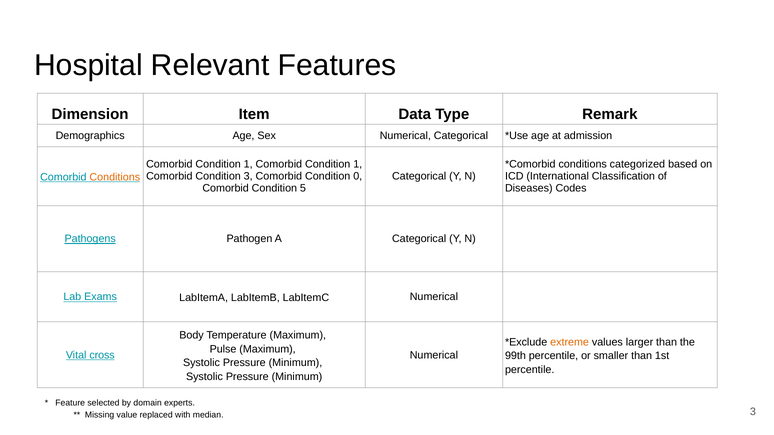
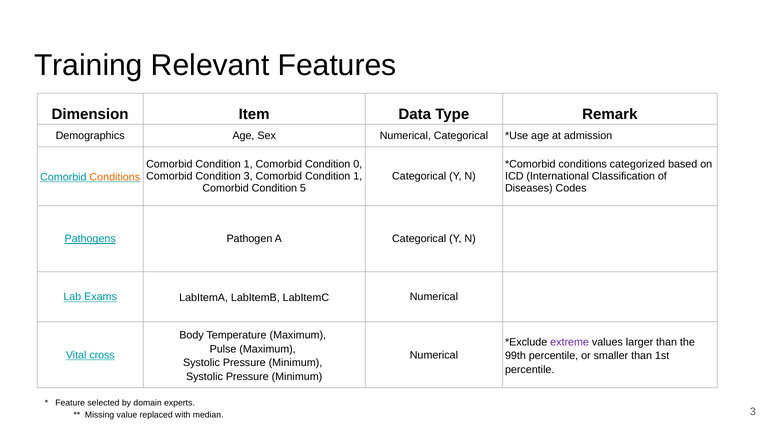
Hospital: Hospital -> Training
1 Comorbid Condition 1: 1 -> 0
3 Comorbid Condition 0: 0 -> 1
extreme colour: orange -> purple
